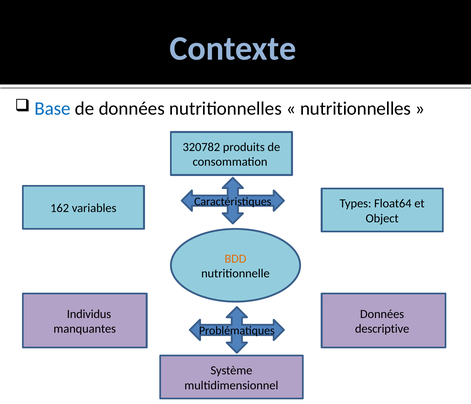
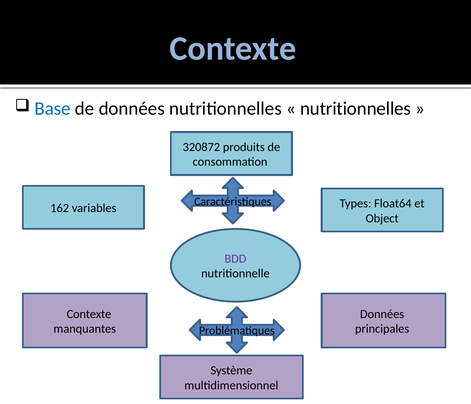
320782: 320782 -> 320872
BDD colour: orange -> purple
Individus at (89, 314): Individus -> Contexte
descriptive: descriptive -> principales
